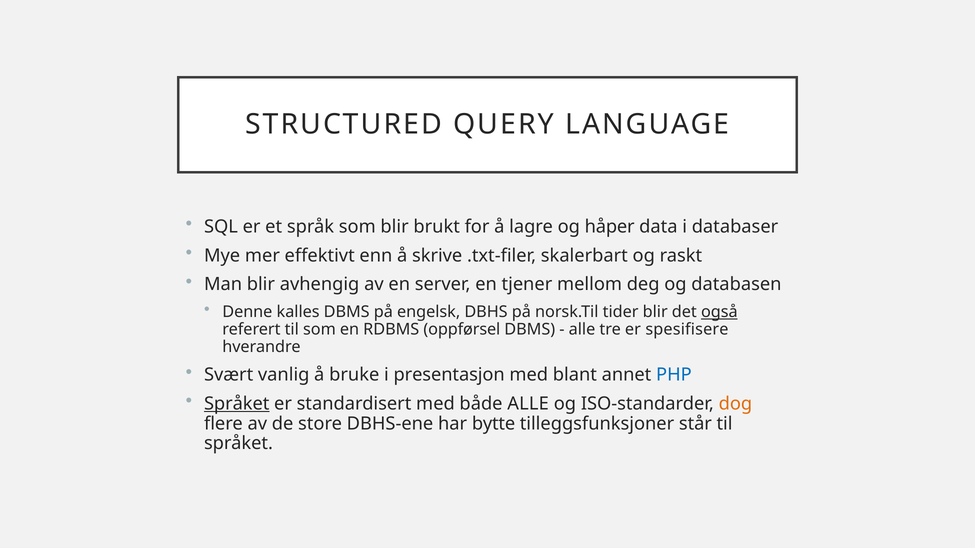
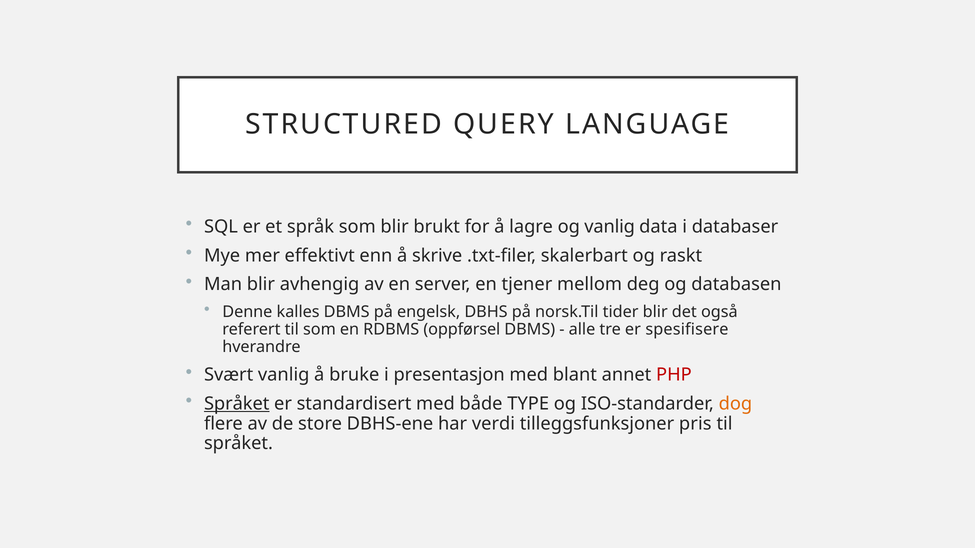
og håper: håper -> vanlig
også underline: present -> none
PHP colour: blue -> red
både ALLE: ALLE -> TYPE
bytte: bytte -> verdi
står: står -> pris
